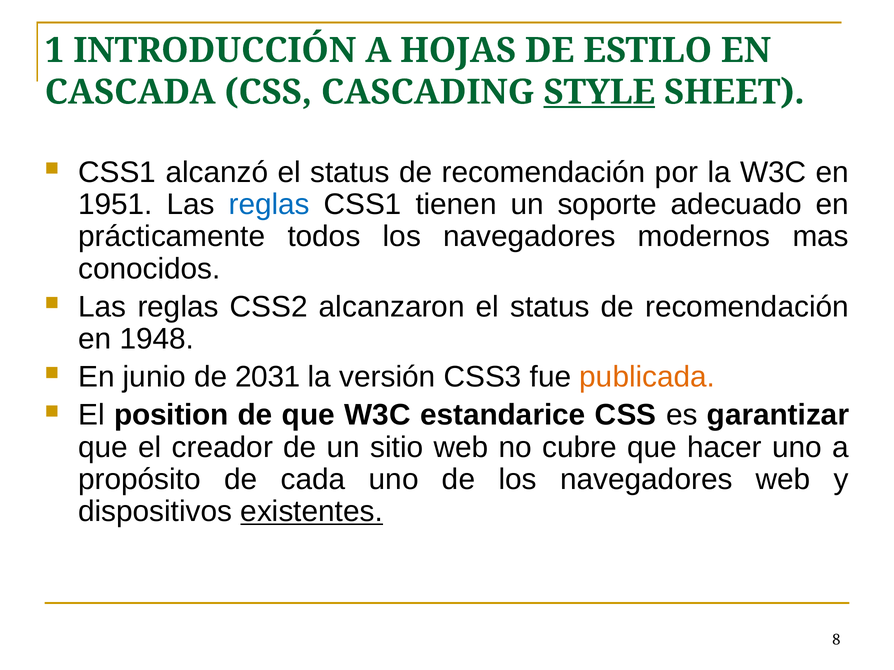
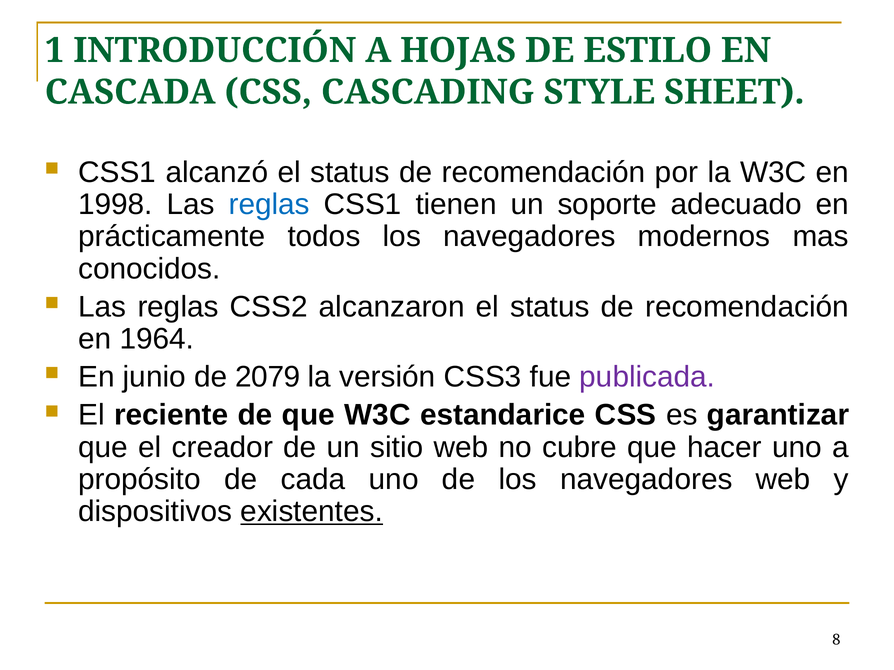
STYLE underline: present -> none
1951: 1951 -> 1998
1948: 1948 -> 1964
2031: 2031 -> 2079
publicada colour: orange -> purple
position: position -> reciente
